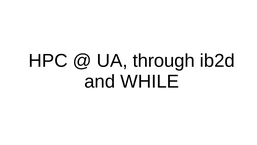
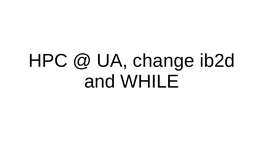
through: through -> change
